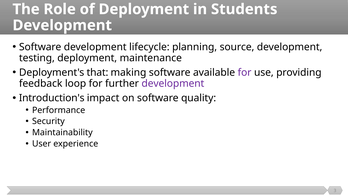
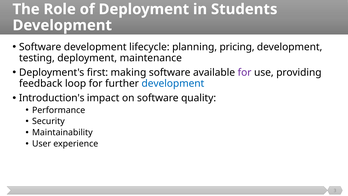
source: source -> pricing
that: that -> first
development at (173, 83) colour: purple -> blue
